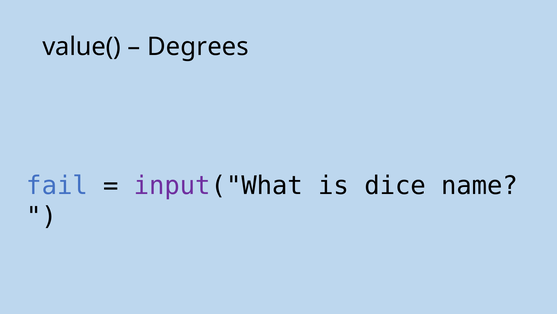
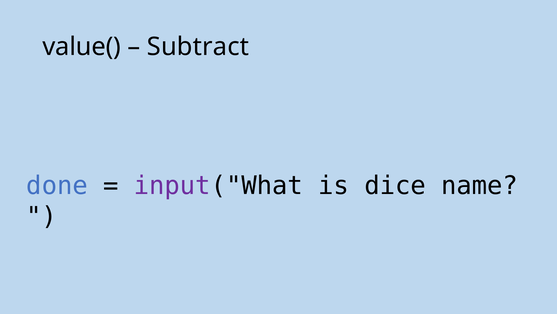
Degrees: Degrees -> Subtract
fail: fail -> done
